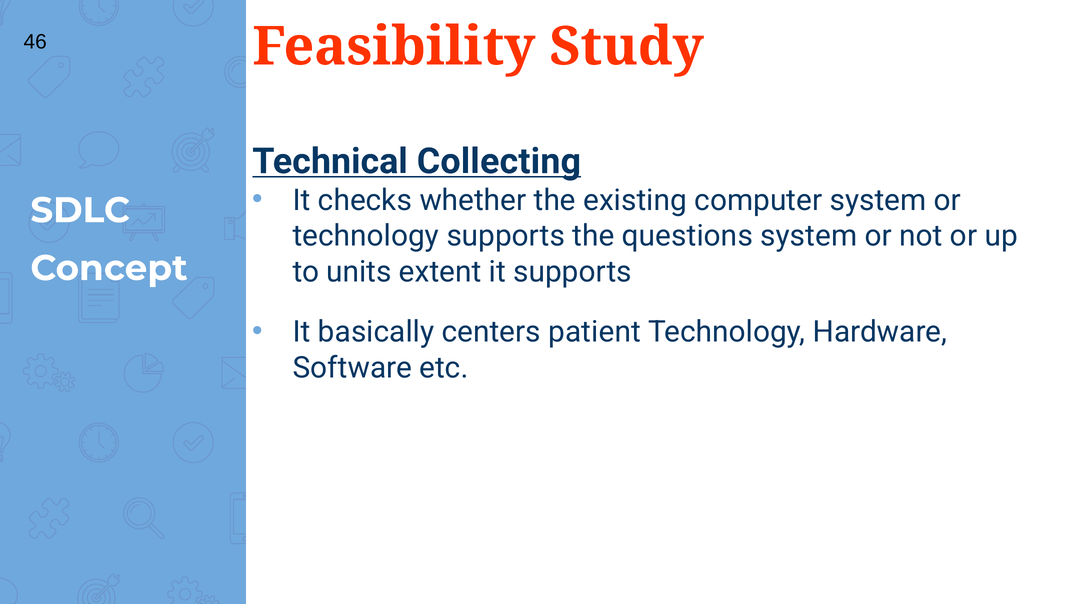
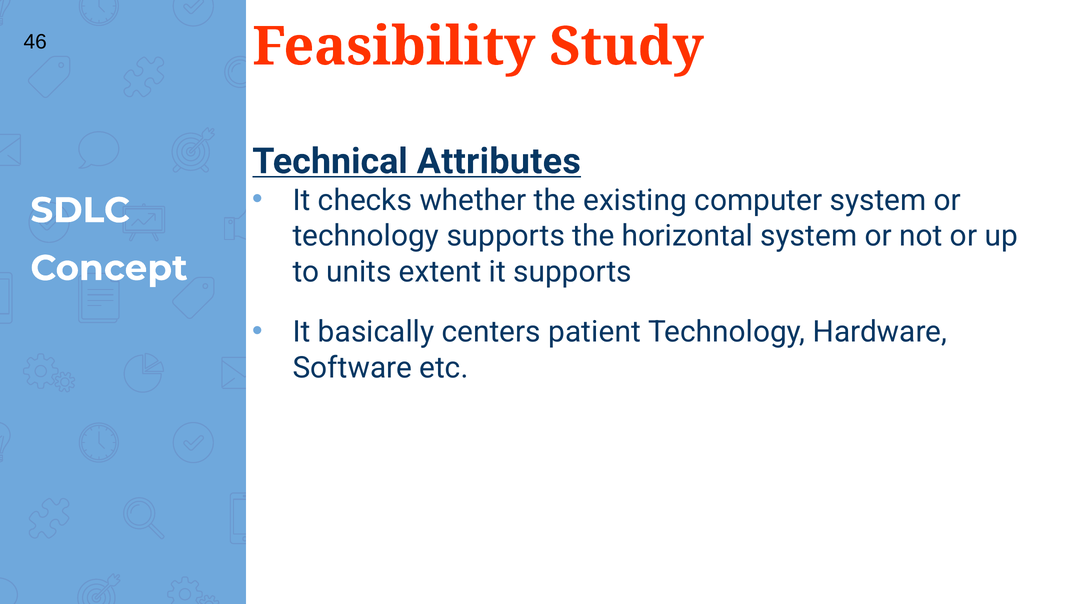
Collecting: Collecting -> Attributes
questions: questions -> horizontal
